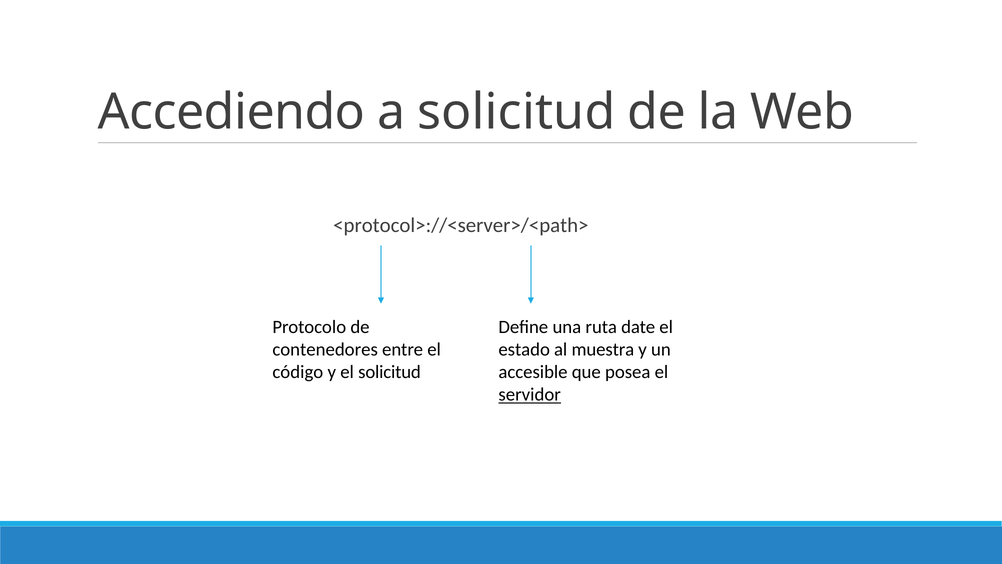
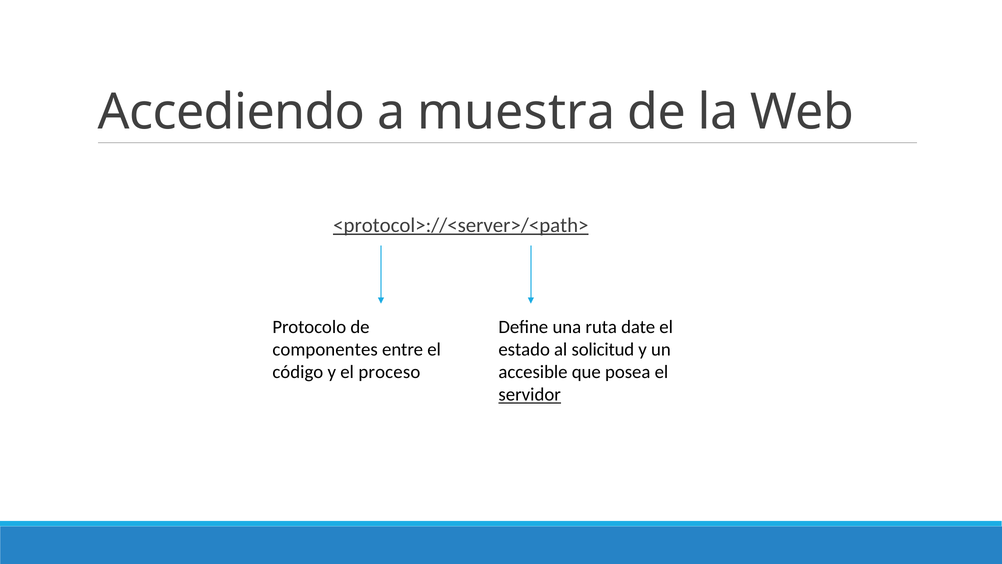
a solicitud: solicitud -> muestra
<protocol>://<server>/<path> underline: none -> present
contenedores: contenedores -> componentes
muestra: muestra -> solicitud
el solicitud: solicitud -> proceso
